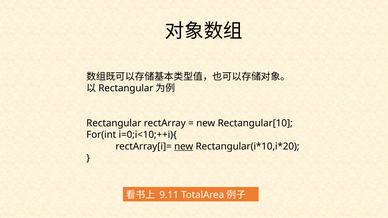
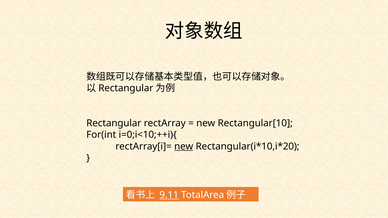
9.11 underline: none -> present
